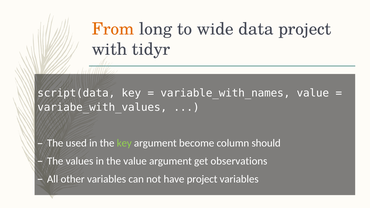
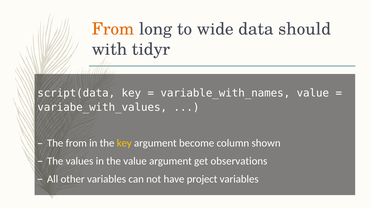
data project: project -> should
The used: used -> from
key at (124, 143) colour: light green -> yellow
should: should -> shown
